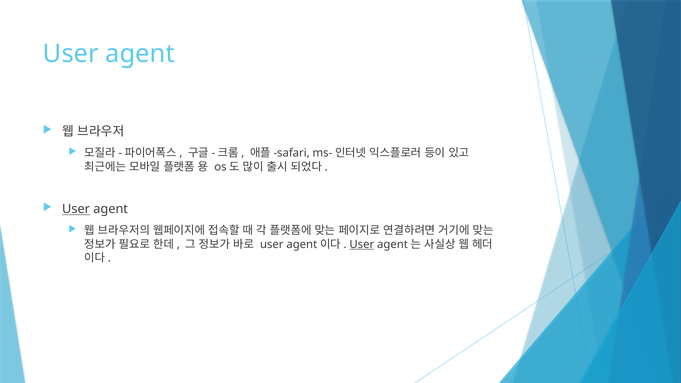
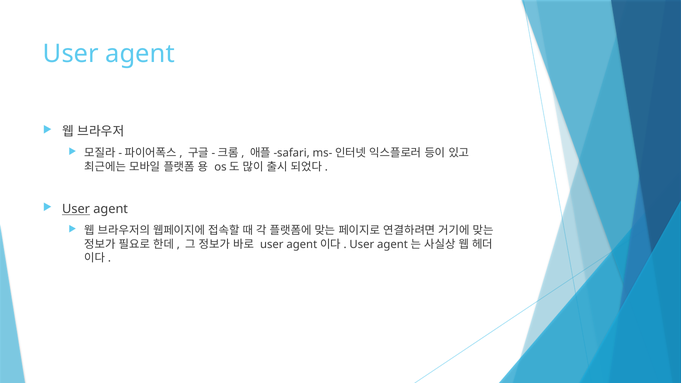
User at (362, 244) underline: present -> none
